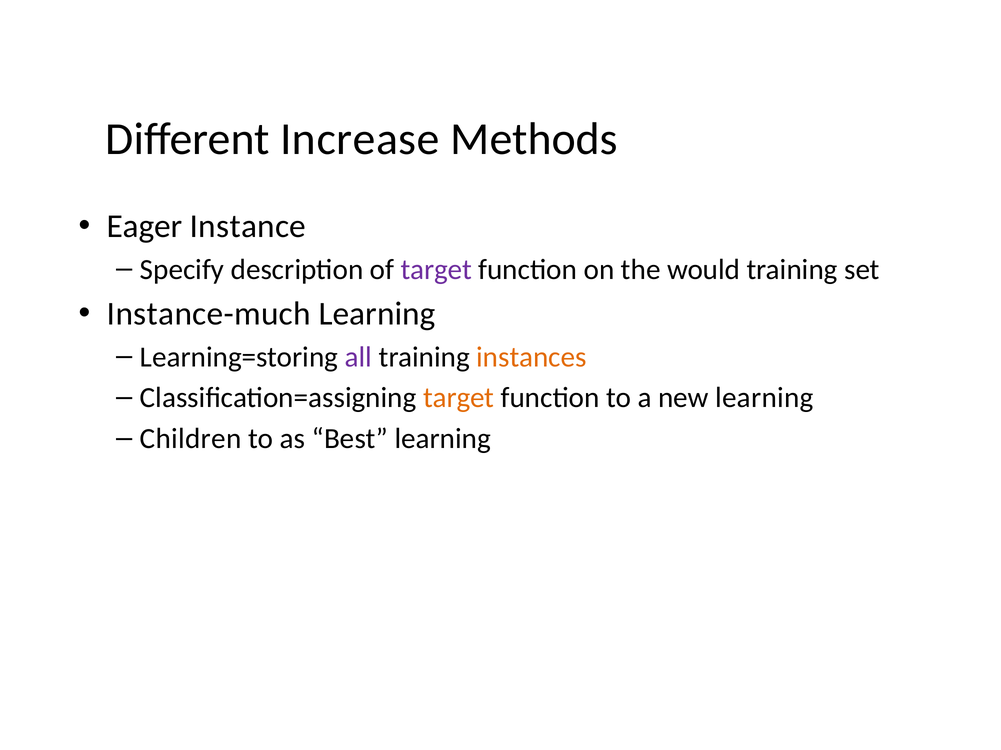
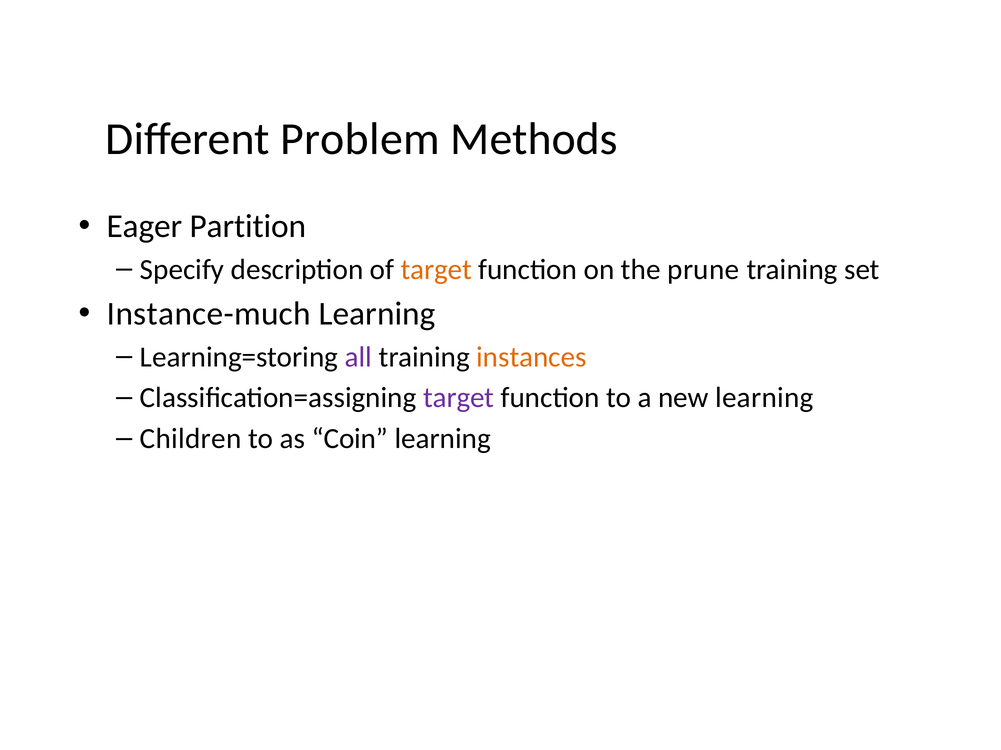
Increase: Increase -> Problem
Instance: Instance -> Partition
target at (436, 270) colour: purple -> orange
would: would -> prune
target at (459, 398) colour: orange -> purple
Best: Best -> Coin
